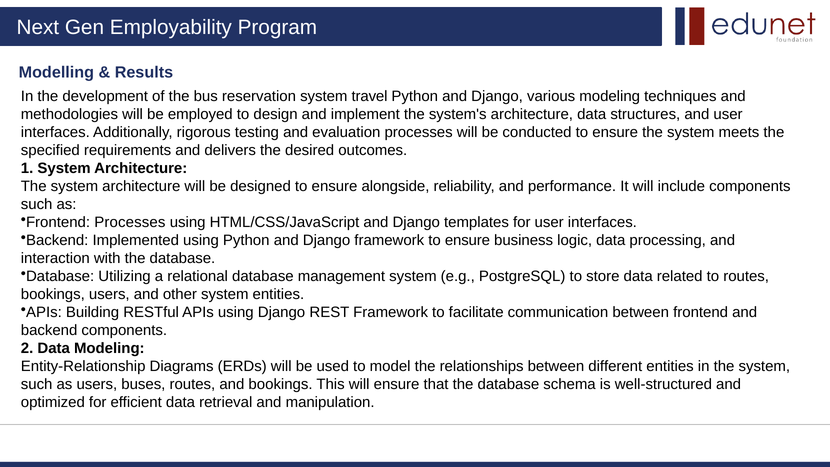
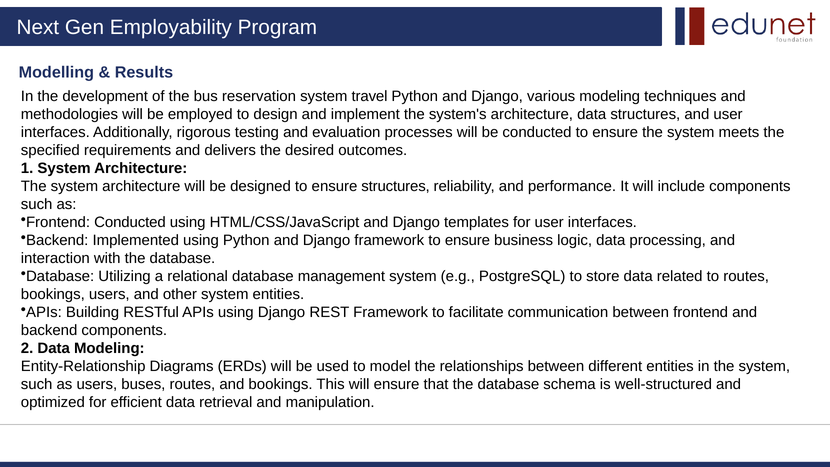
ensure alongside: alongside -> structures
Frontend Processes: Processes -> Conducted
